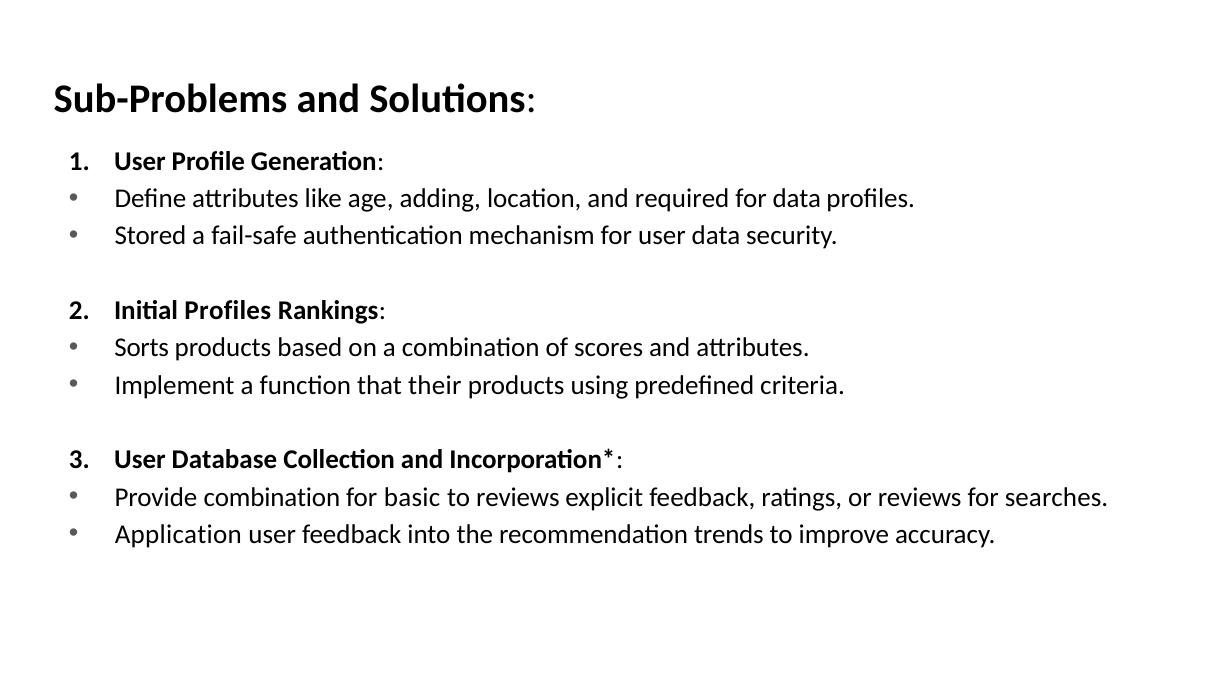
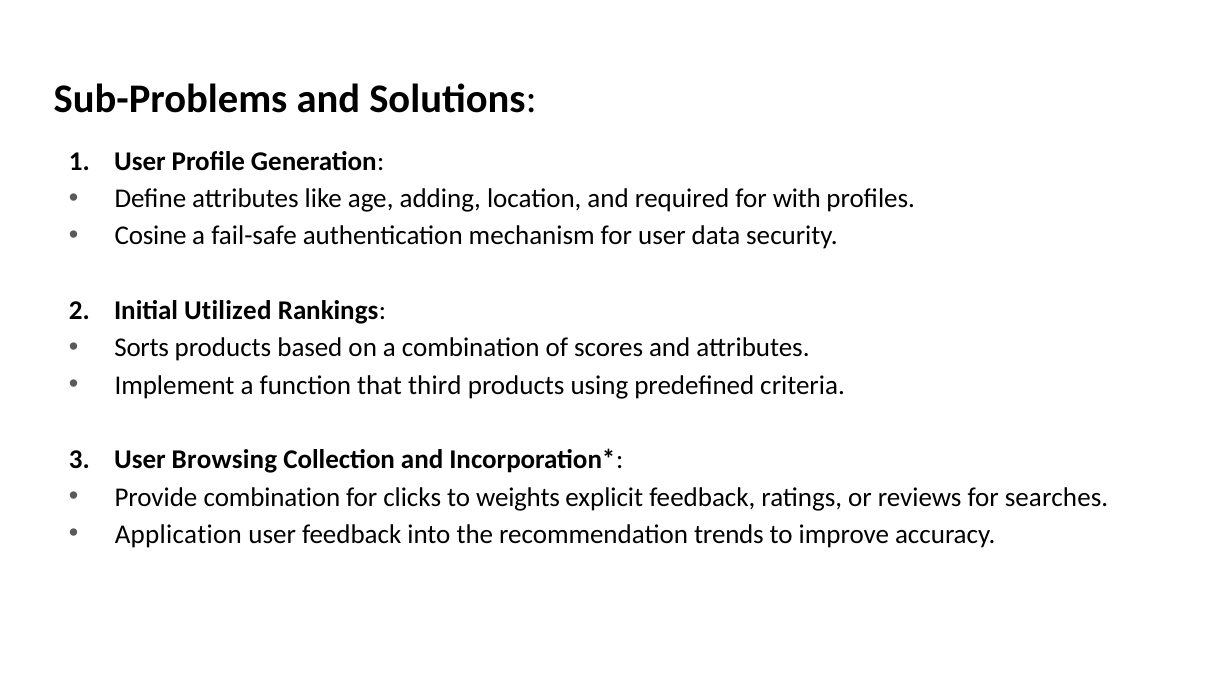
for data: data -> with
Stored: Stored -> Cosine
Initial Profiles: Profiles -> Utilized
their: their -> third
Database: Database -> Browsing
basic: basic -> clicks
to reviews: reviews -> weights
